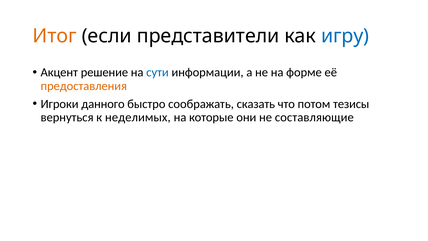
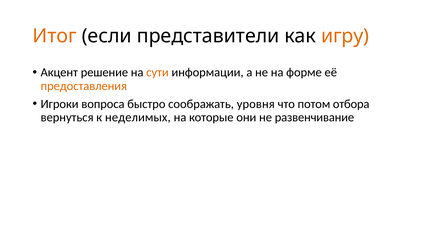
игру colour: blue -> orange
сути colour: blue -> orange
данного: данного -> вопроса
сказать: сказать -> уровня
тезисы: тезисы -> отбора
составляющие: составляющие -> развенчивание
